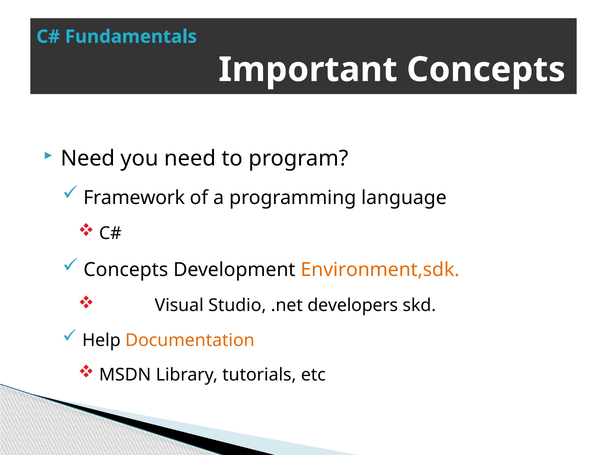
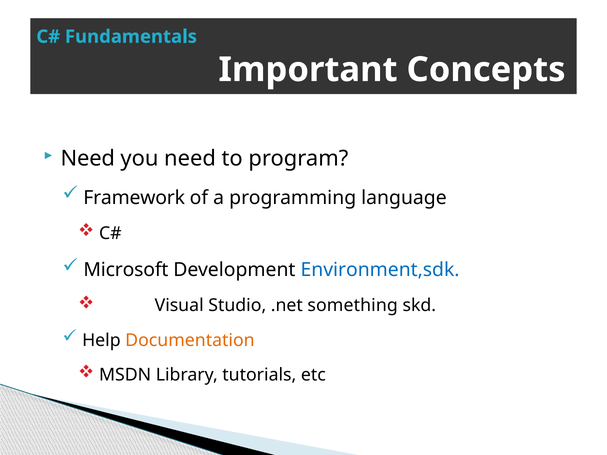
Concepts at (126, 270): Concepts -> Microsoft
Environment,sdk colour: orange -> blue
developers: developers -> something
